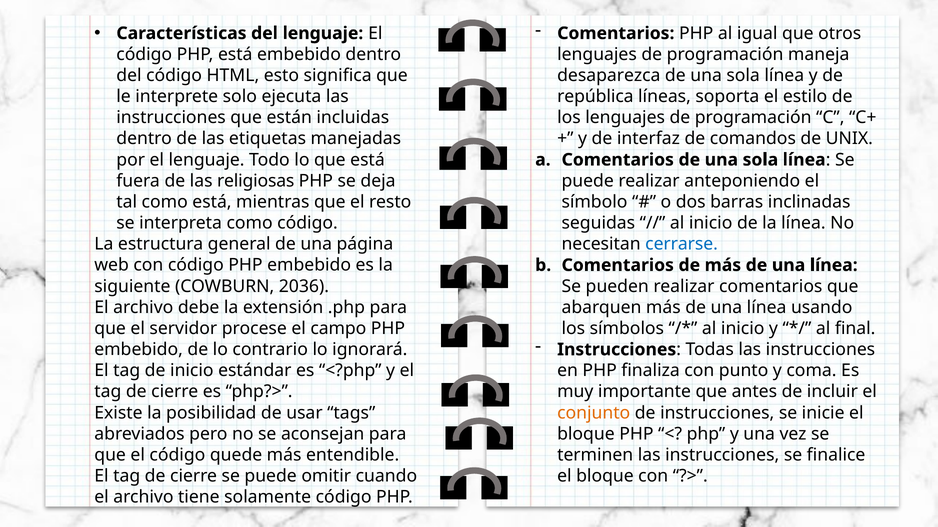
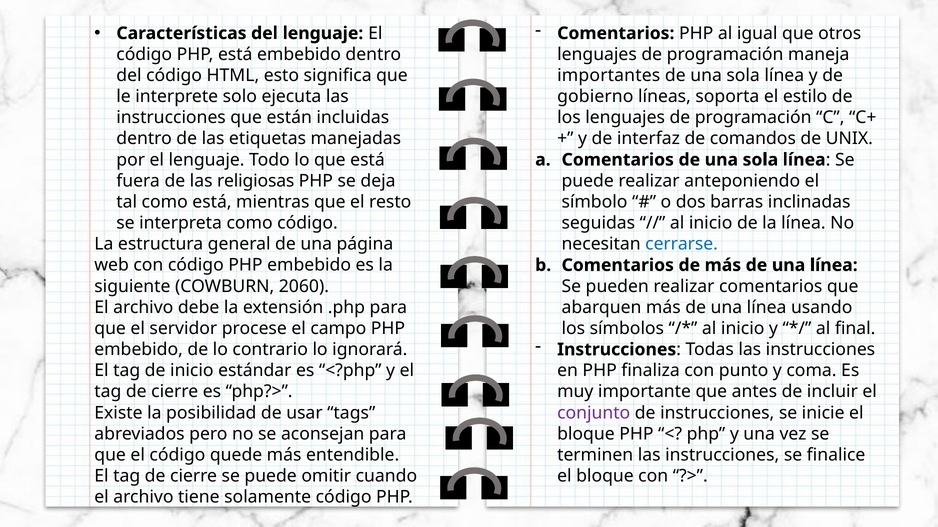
desaparezca: desaparezca -> importantes
república: república -> gobierno
2036: 2036 -> 2060
conjunto colour: orange -> purple
